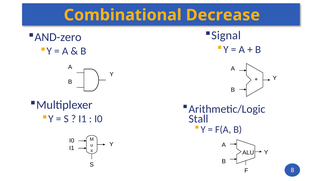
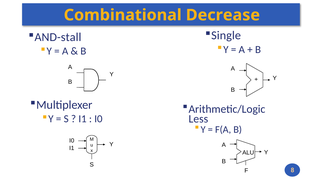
Signal: Signal -> Single
AND-zero: AND-zero -> AND-stall
Stall: Stall -> Less
